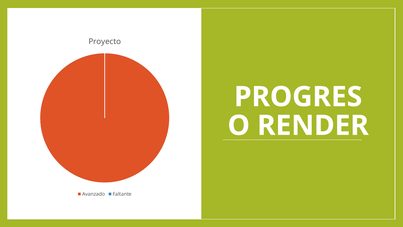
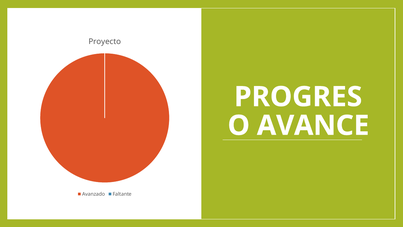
RENDER: RENDER -> AVANCE
